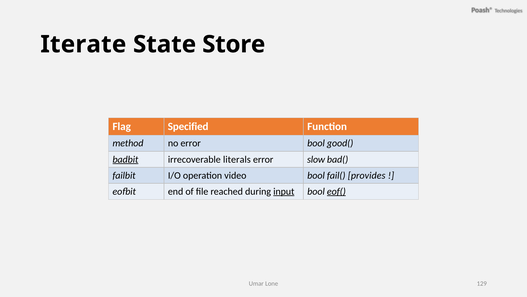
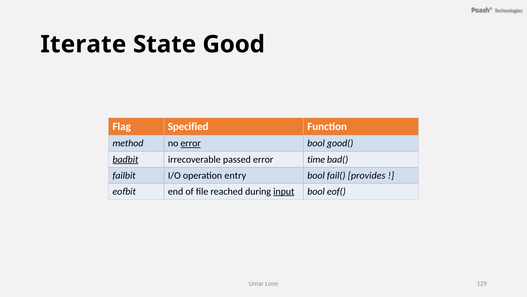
Store: Store -> Good
error at (191, 143) underline: none -> present
literals: literals -> passed
slow: slow -> time
video: video -> entry
eof( underline: present -> none
